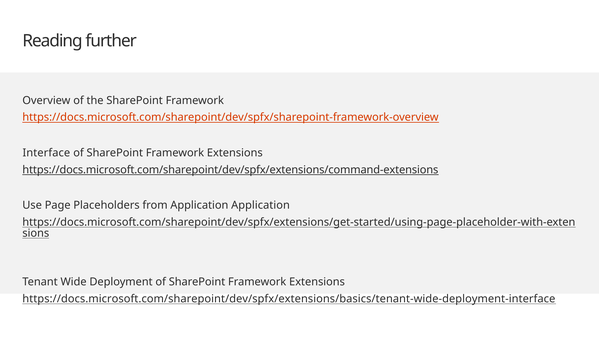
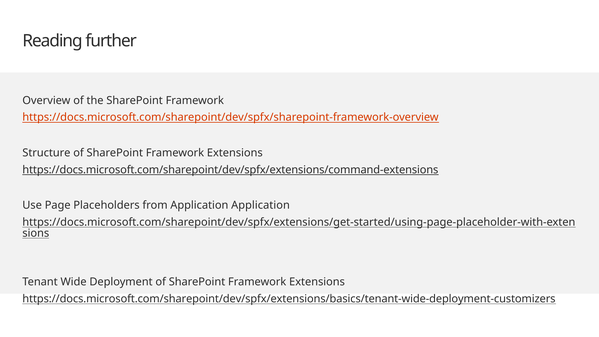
Interface: Interface -> Structure
https://docs.microsoft.com/sharepoint/dev/spfx/extensions/basics/tenant-wide-deployment-interface: https://docs.microsoft.com/sharepoint/dev/spfx/extensions/basics/tenant-wide-deployment-interface -> https://docs.microsoft.com/sharepoint/dev/spfx/extensions/basics/tenant-wide-deployment-customizers
